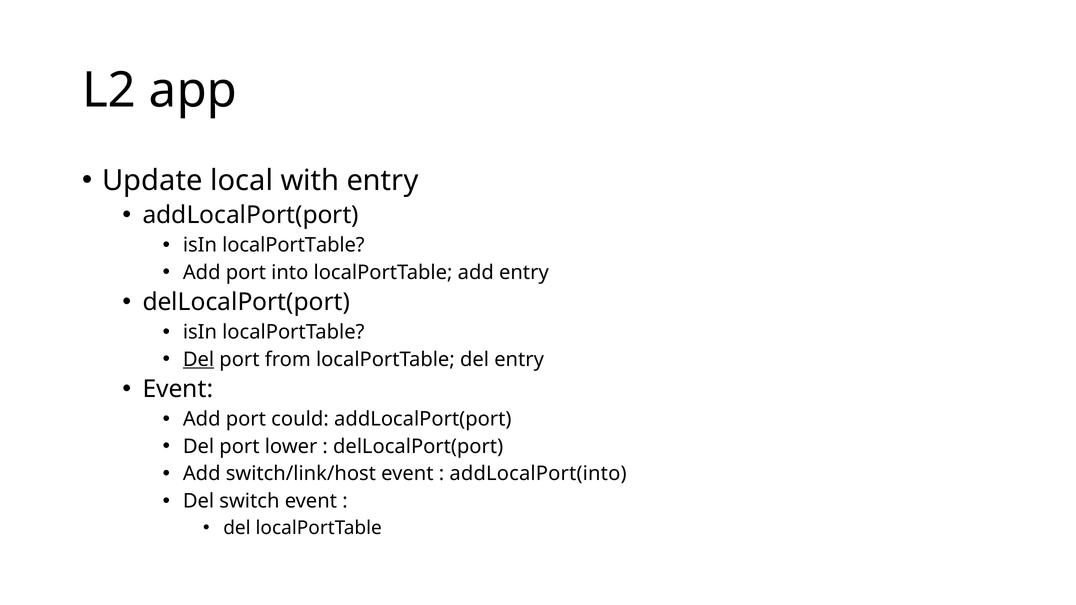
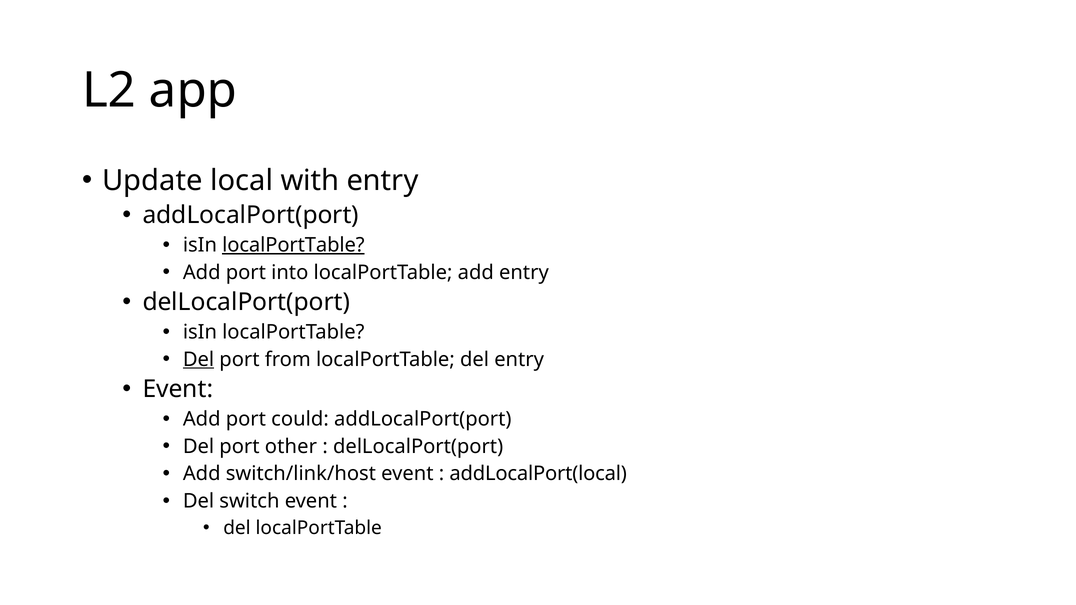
localPortTable at (293, 245) underline: none -> present
lower: lower -> other
addLocalPort(into: addLocalPort(into -> addLocalPort(local
